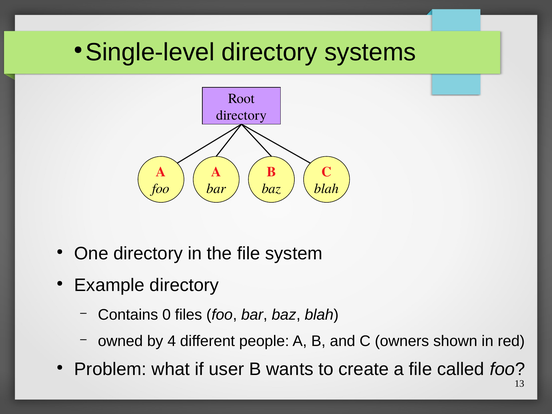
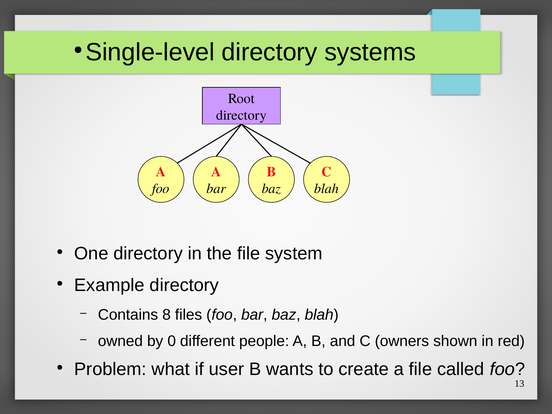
0: 0 -> 8
4: 4 -> 0
